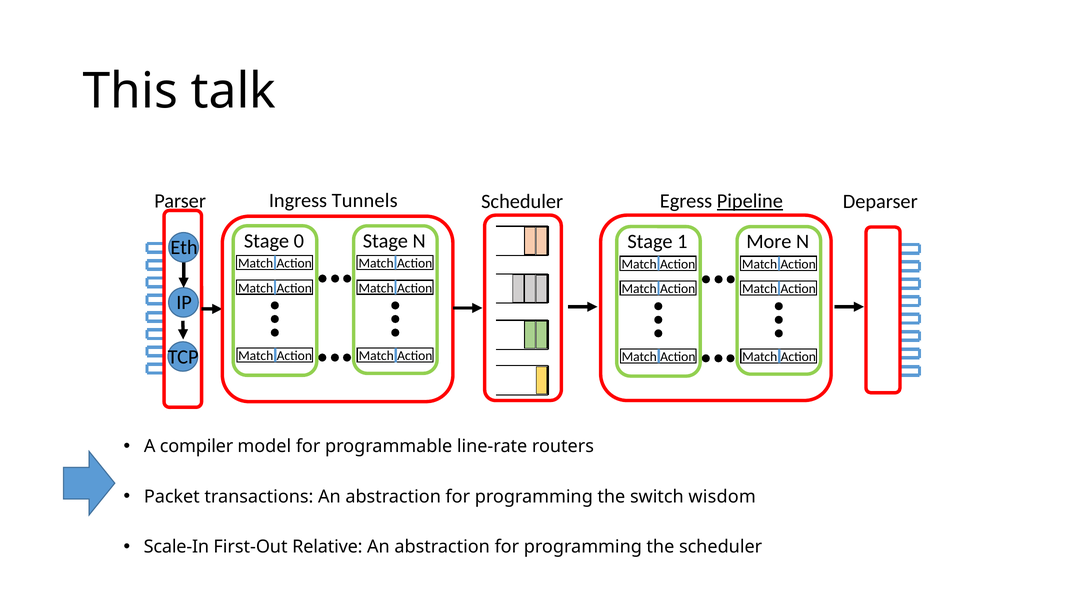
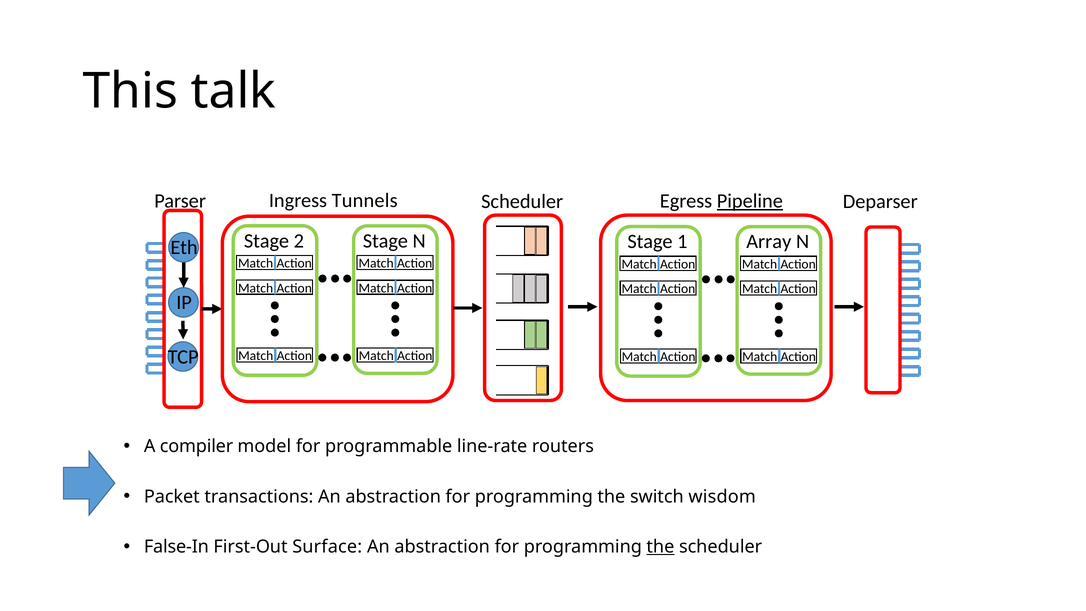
0: 0 -> 2
More: More -> Array
Scale-In: Scale-In -> False-In
Relative: Relative -> Surface
the at (660, 547) underline: none -> present
